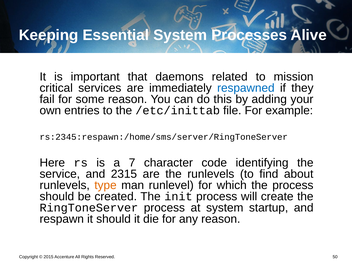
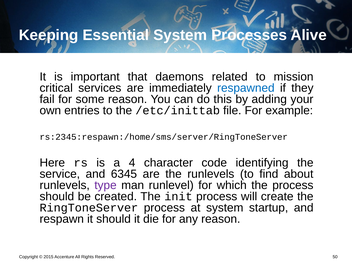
7: 7 -> 4
2315: 2315 -> 6345
type colour: orange -> purple
